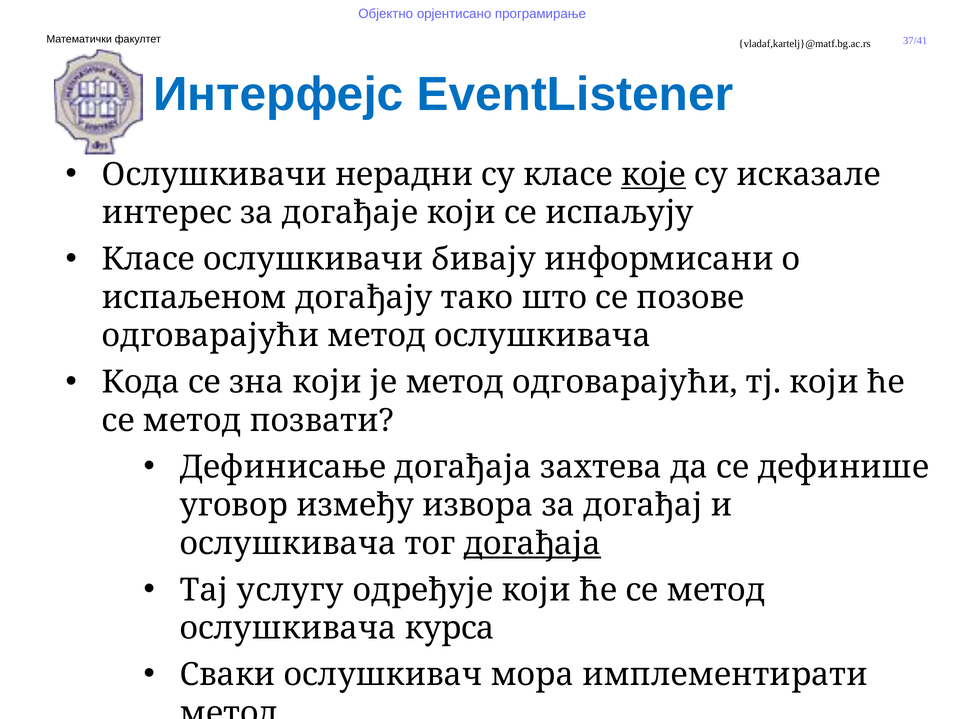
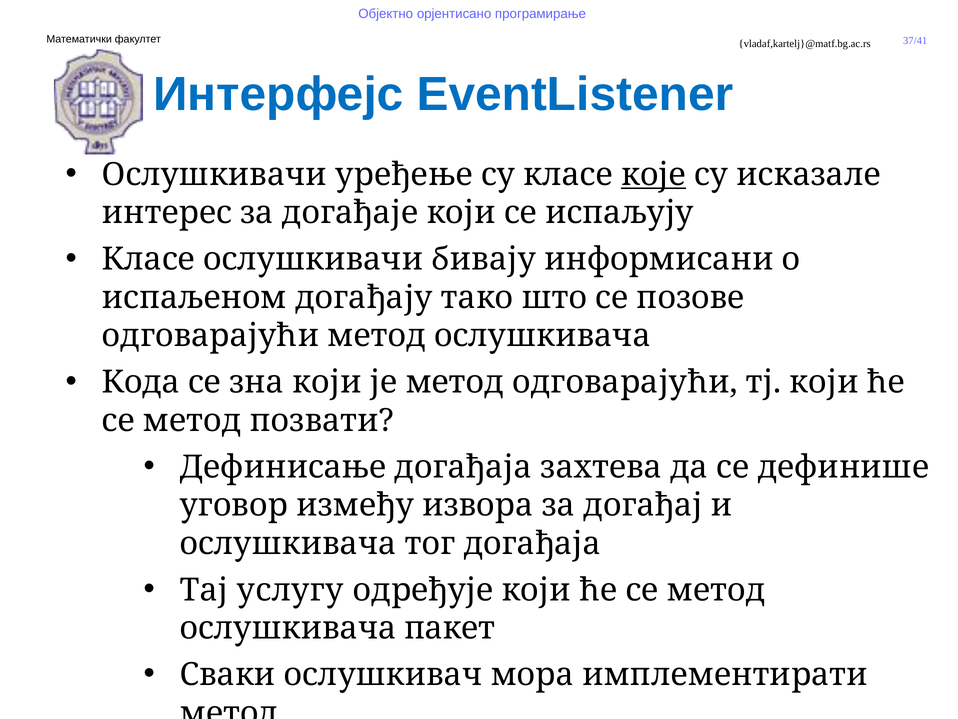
нерадни: нерадни -> уређење
догађаја at (532, 543) underline: present -> none
курса: курса -> пакет
